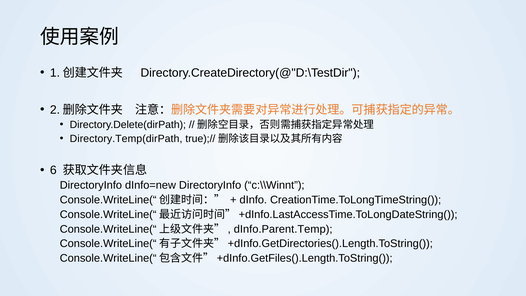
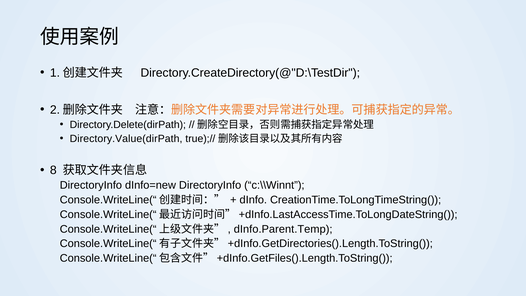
Directory.Temp(dirPath: Directory.Temp(dirPath -> Directory.Value(dirPath
6: 6 -> 8
